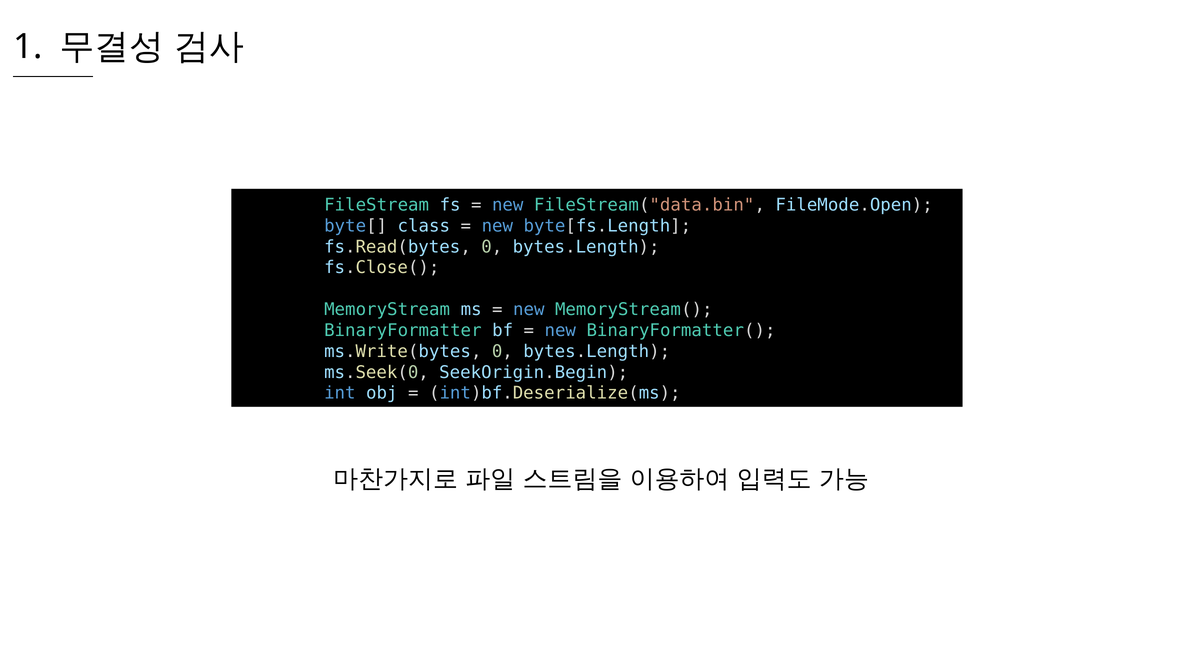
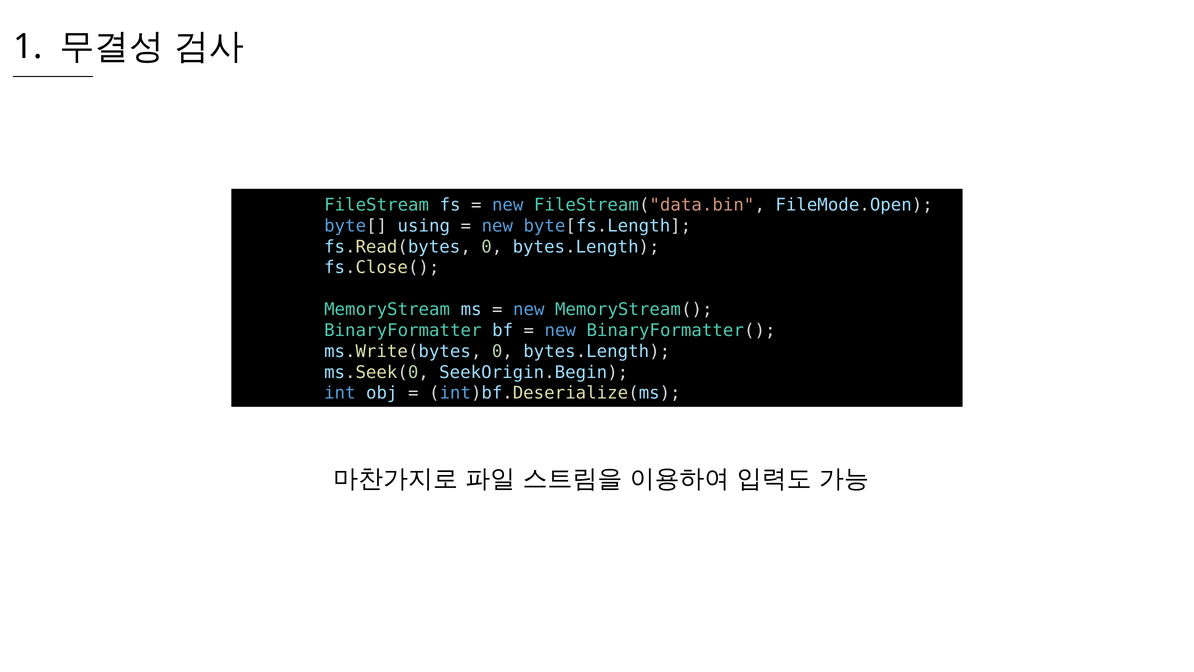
class: class -> using
